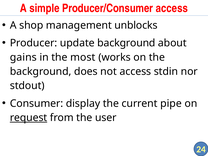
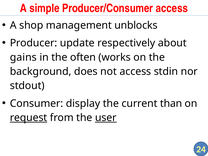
update background: background -> respectively
most: most -> often
pipe: pipe -> than
user underline: none -> present
